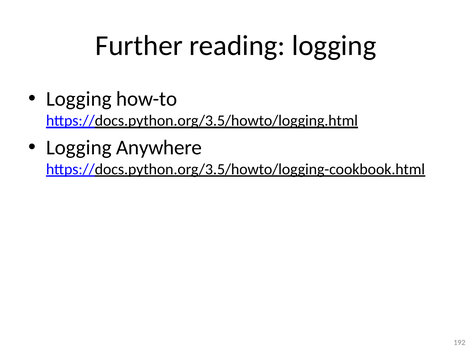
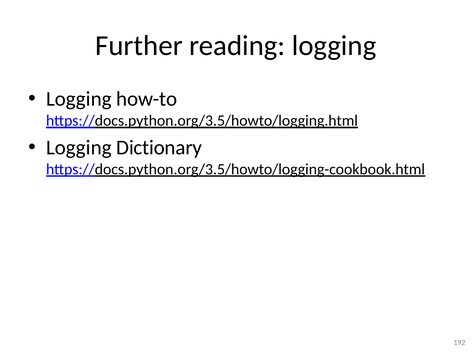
Anywhere: Anywhere -> Dictionary
